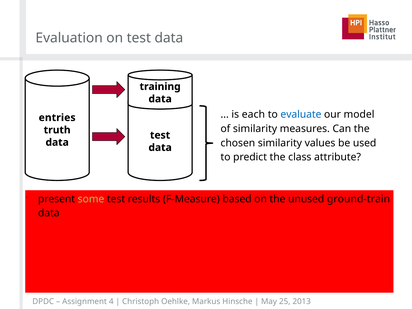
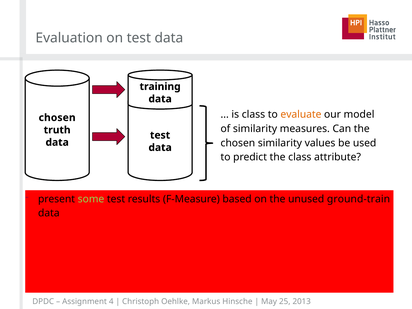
is each: each -> class
evaluate colour: blue -> orange
entries at (57, 118): entries -> chosen
